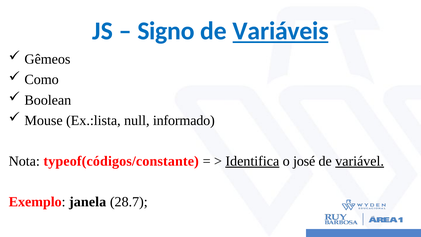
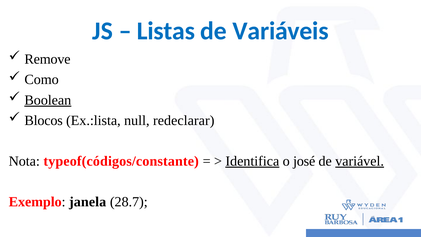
Signo: Signo -> Listas
Variáveis underline: present -> none
Gêmeos: Gêmeos -> Remove
Boolean underline: none -> present
Mouse: Mouse -> Blocos
informado: informado -> redeclarar
